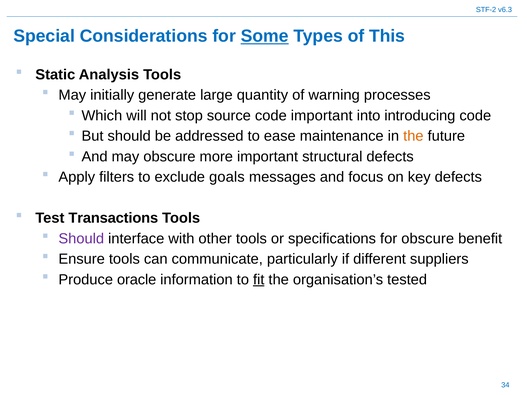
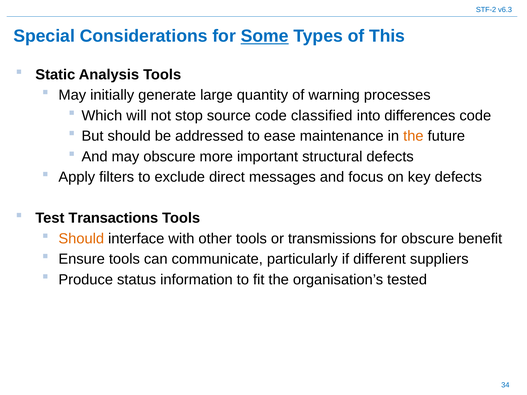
code important: important -> classified
introducing: introducing -> differences
goals: goals -> direct
Should at (81, 239) colour: purple -> orange
specifications: specifications -> transmissions
oracle: oracle -> status
fit underline: present -> none
